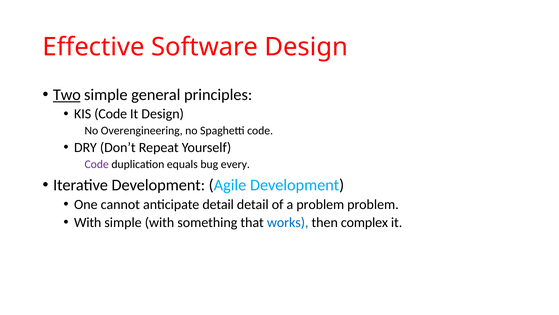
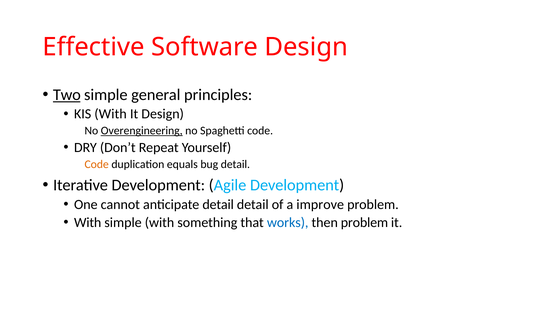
KIS Code: Code -> With
Overengineering underline: none -> present
Code at (97, 164) colour: purple -> orange
bug every: every -> detail
a problem: problem -> improve
then complex: complex -> problem
